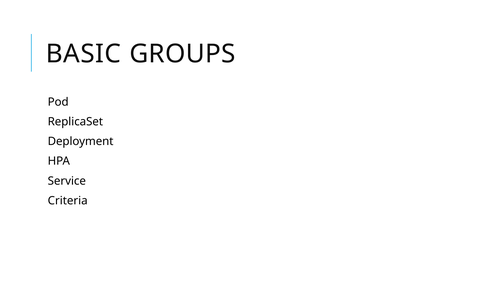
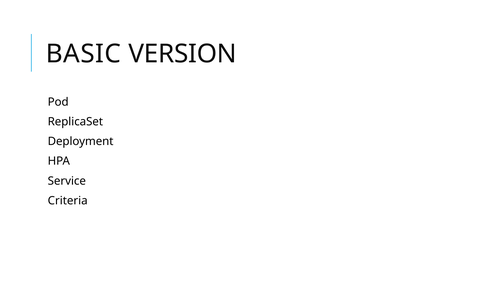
GROUPS: GROUPS -> VERSION
